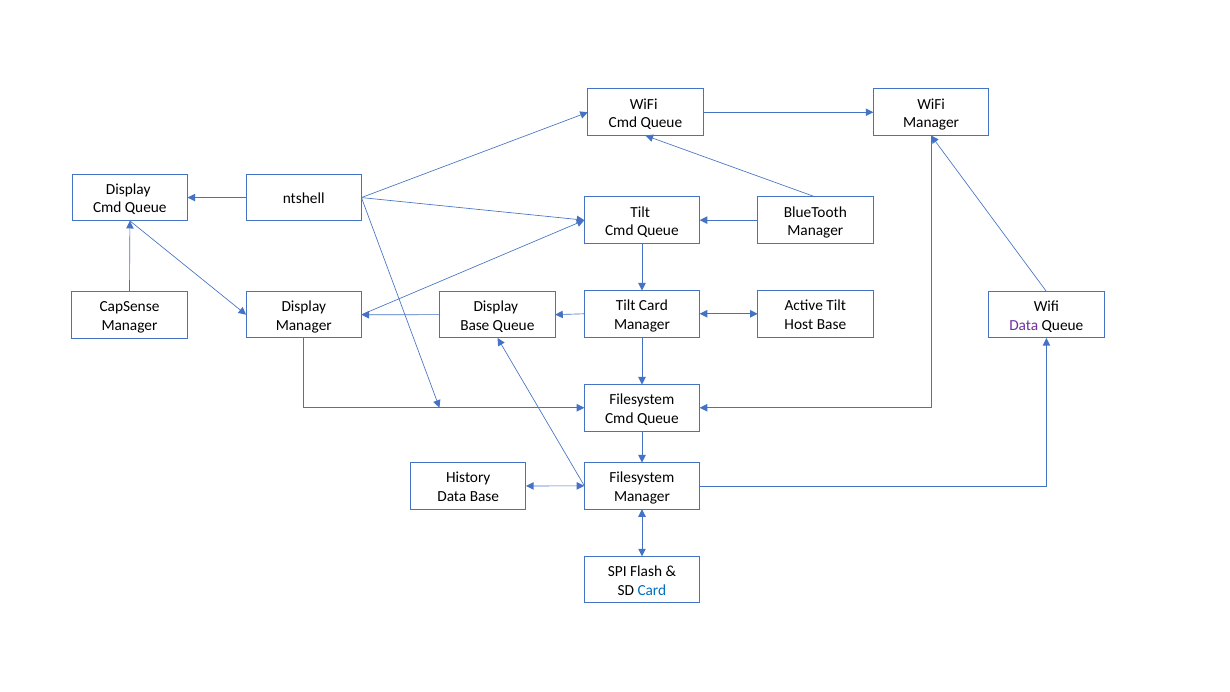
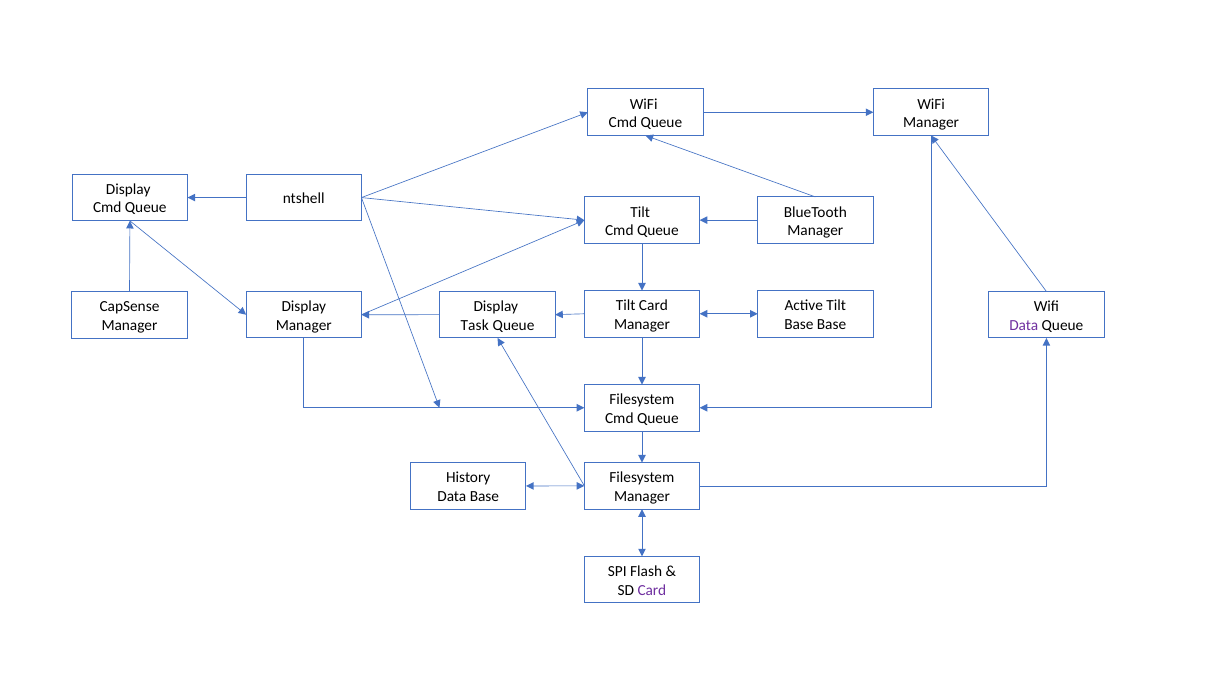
Host at (799, 324): Host -> Base
Base at (475, 325): Base -> Task
Card at (652, 590) colour: blue -> purple
